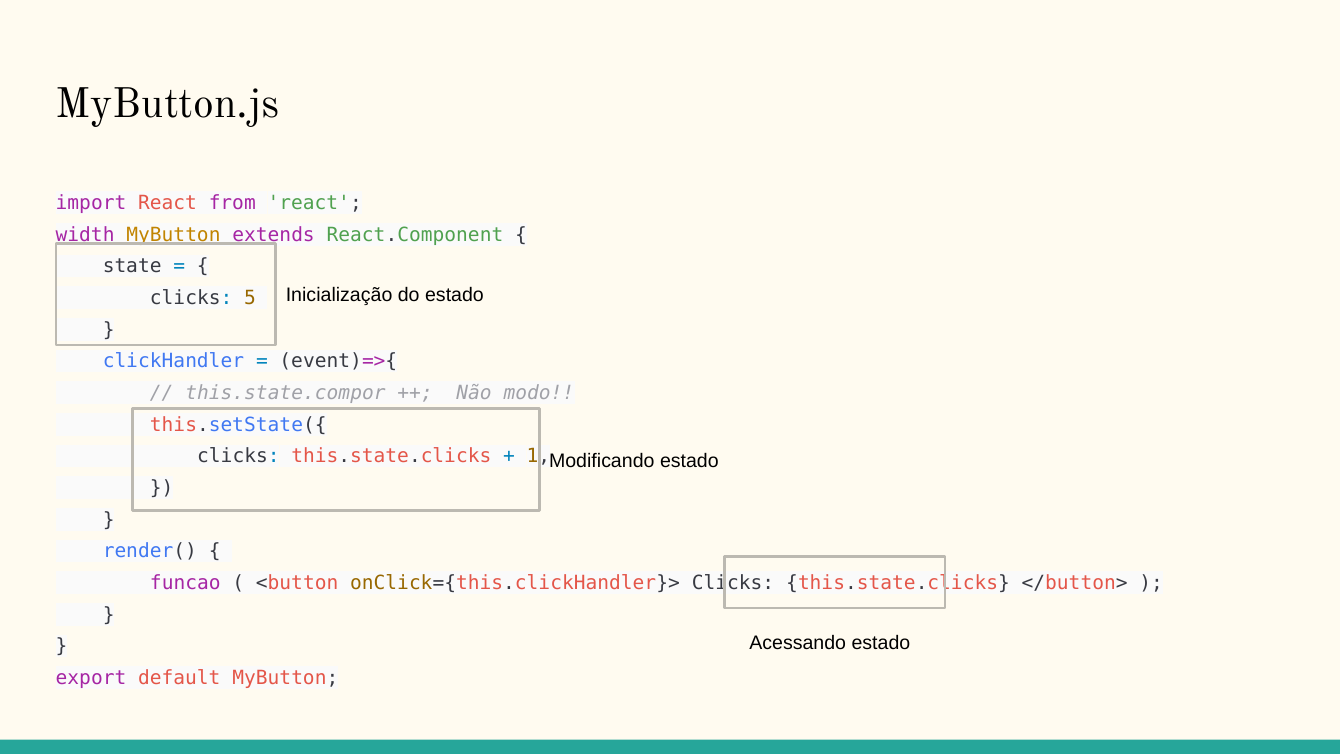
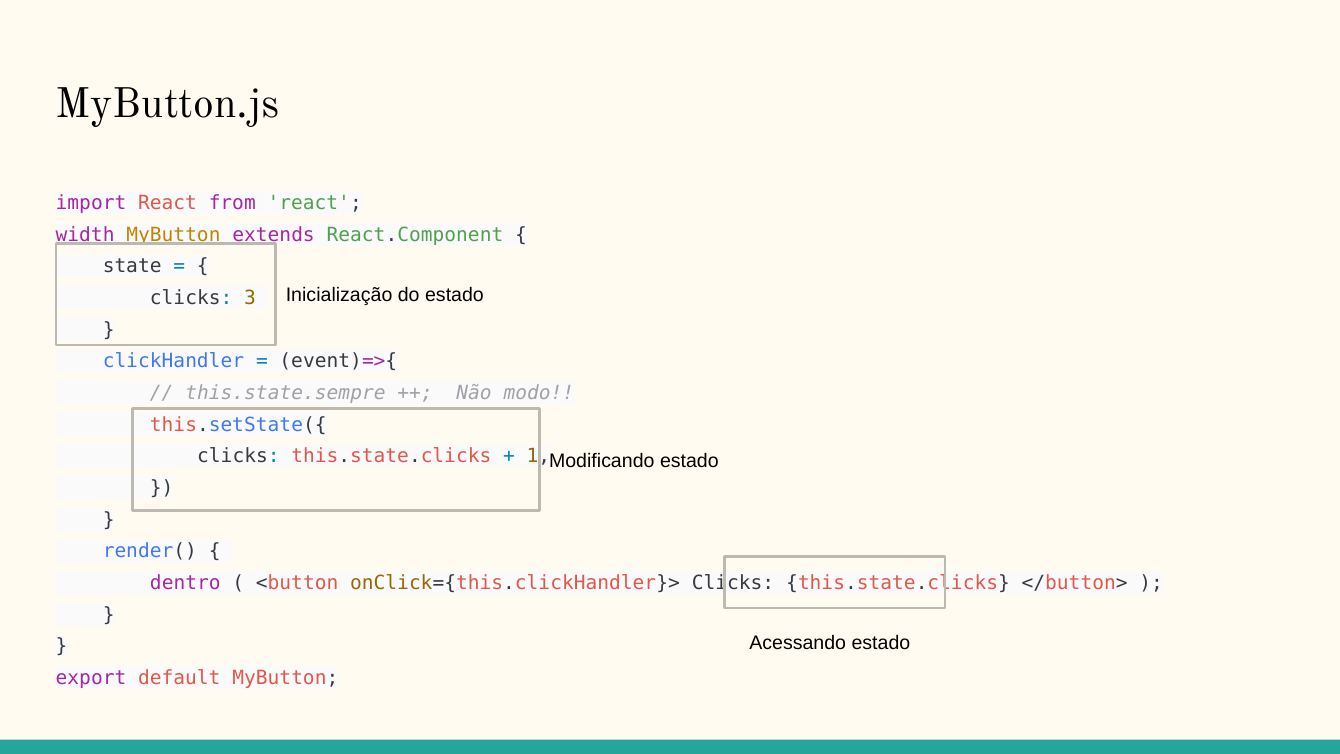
5: 5 -> 3
this.state.compor: this.state.compor -> this.state.sempre
funcao: funcao -> dentro
